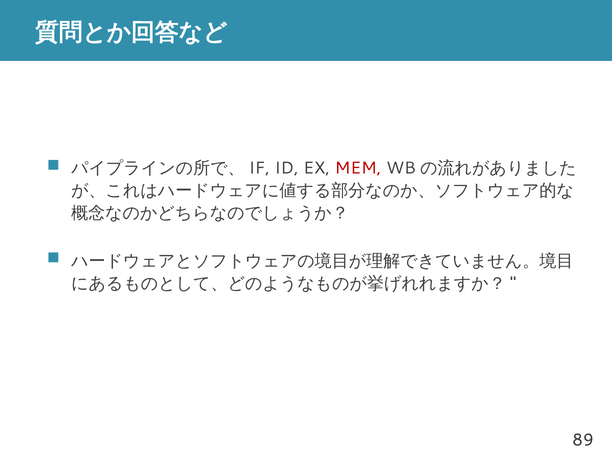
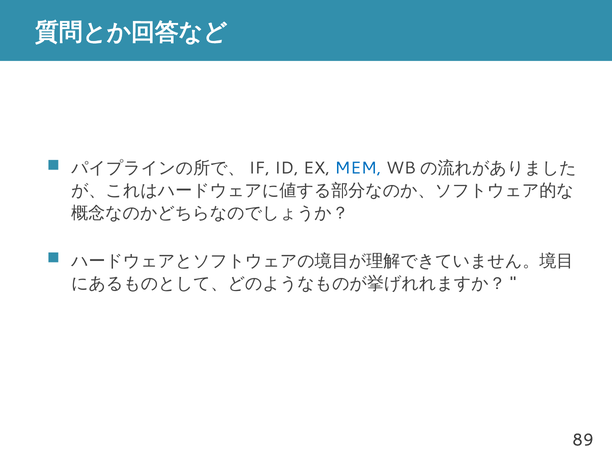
MEM colour: red -> blue
